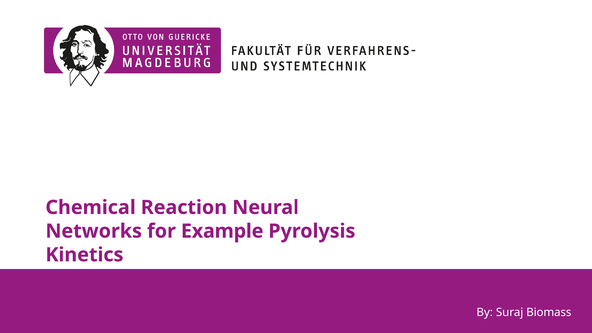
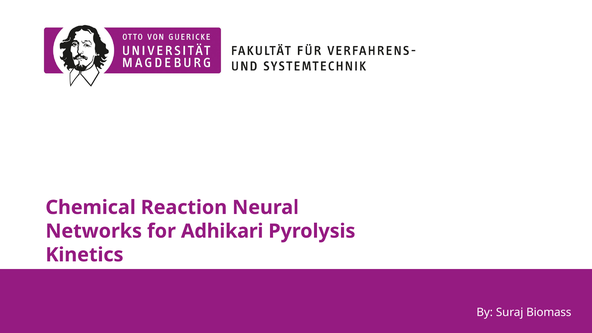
Example: Example -> Adhikari
